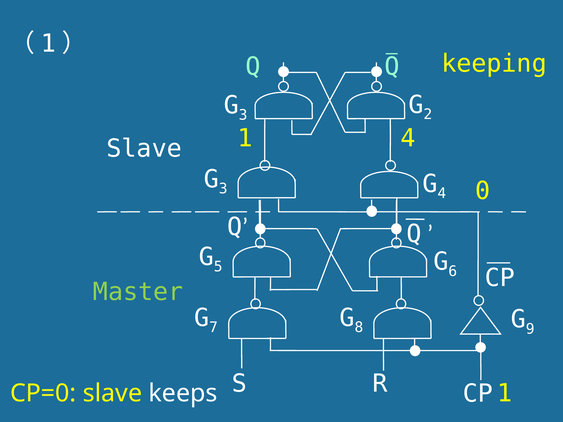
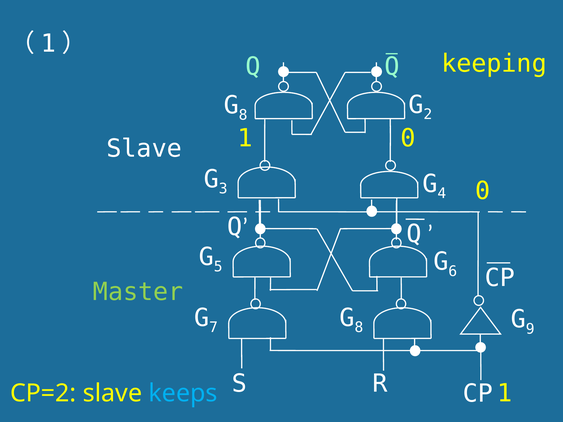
3 at (243, 115): 3 -> 8
4 at (408, 138): 4 -> 0
CP=0: CP=0 -> CP=2
keeps colour: white -> light blue
